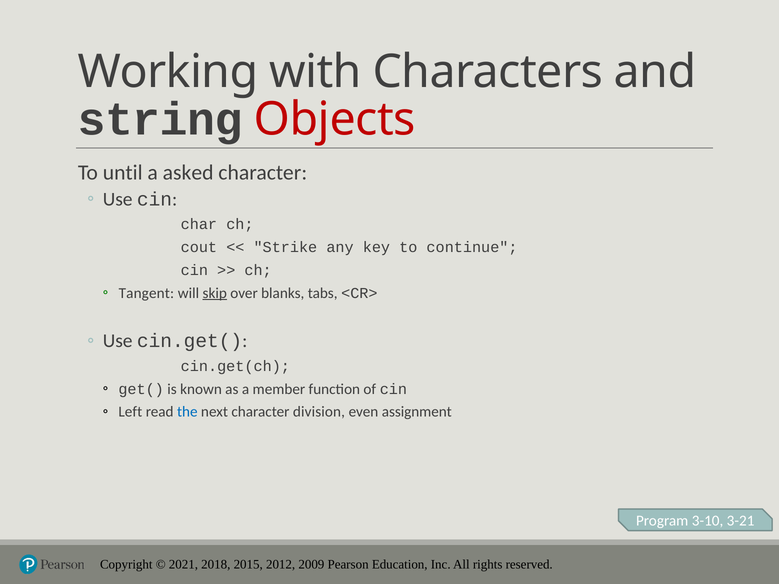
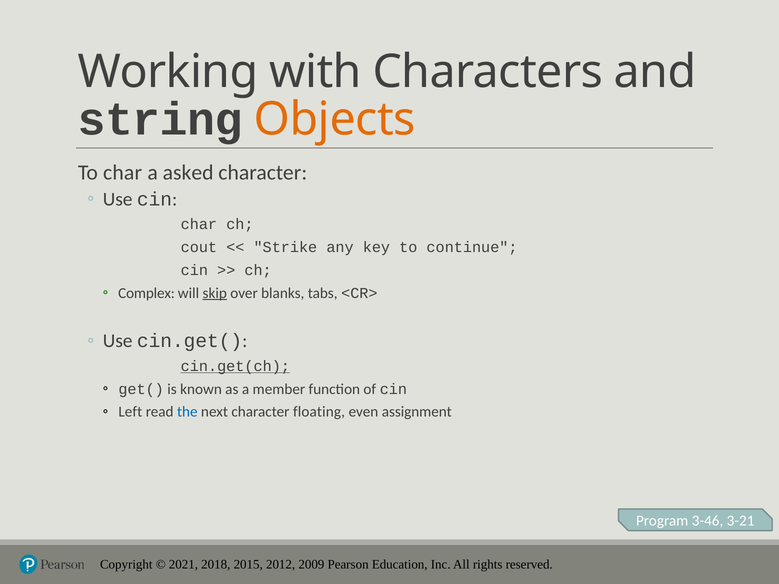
Objects colour: red -> orange
To until: until -> char
Tangent: Tangent -> Complex
cin.get(ch underline: none -> present
division: division -> floating
3-10: 3-10 -> 3-46
